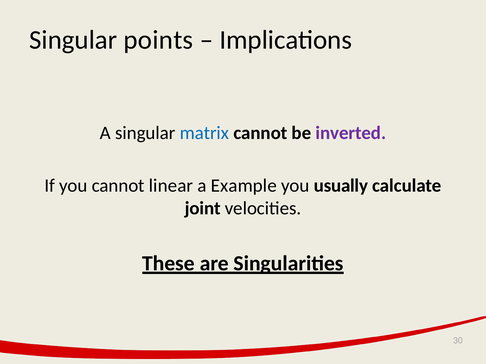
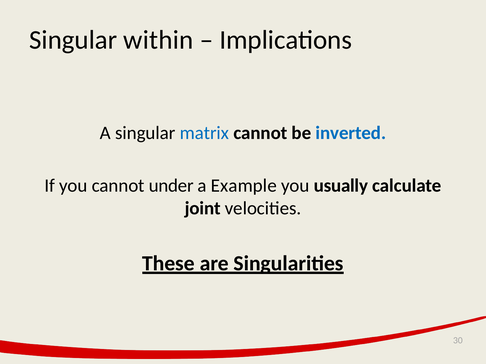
points: points -> within
inverted colour: purple -> blue
linear: linear -> under
